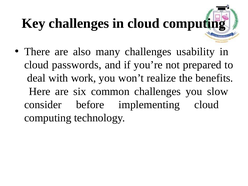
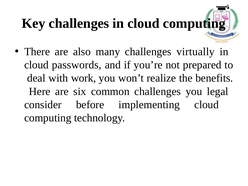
usability: usability -> virtually
slow: slow -> legal
